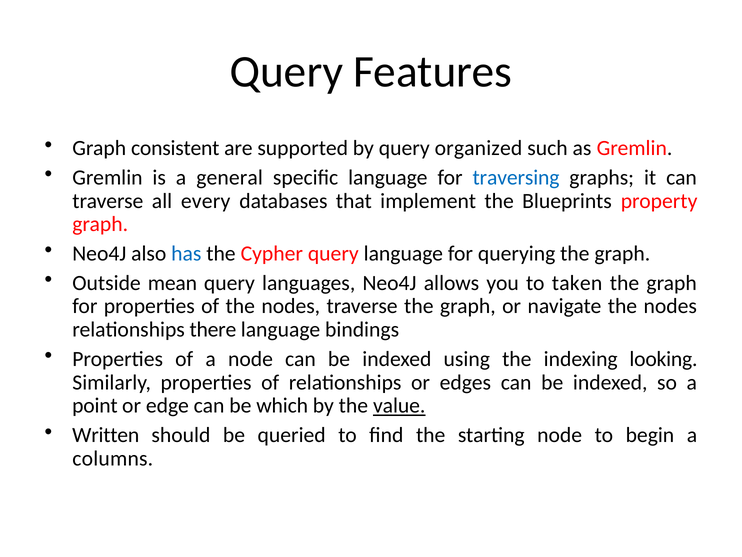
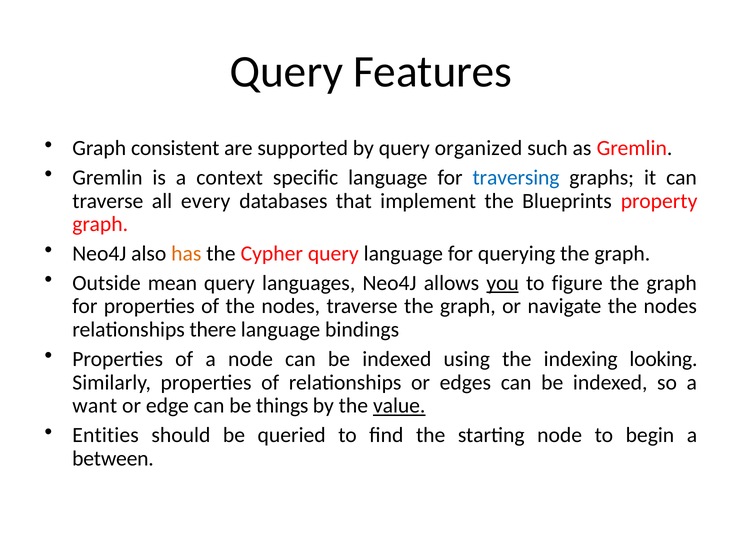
general: general -> context
has colour: blue -> orange
you underline: none -> present
taken: taken -> figure
point: point -> want
which: which -> things
Written: Written -> Entities
columns: columns -> between
